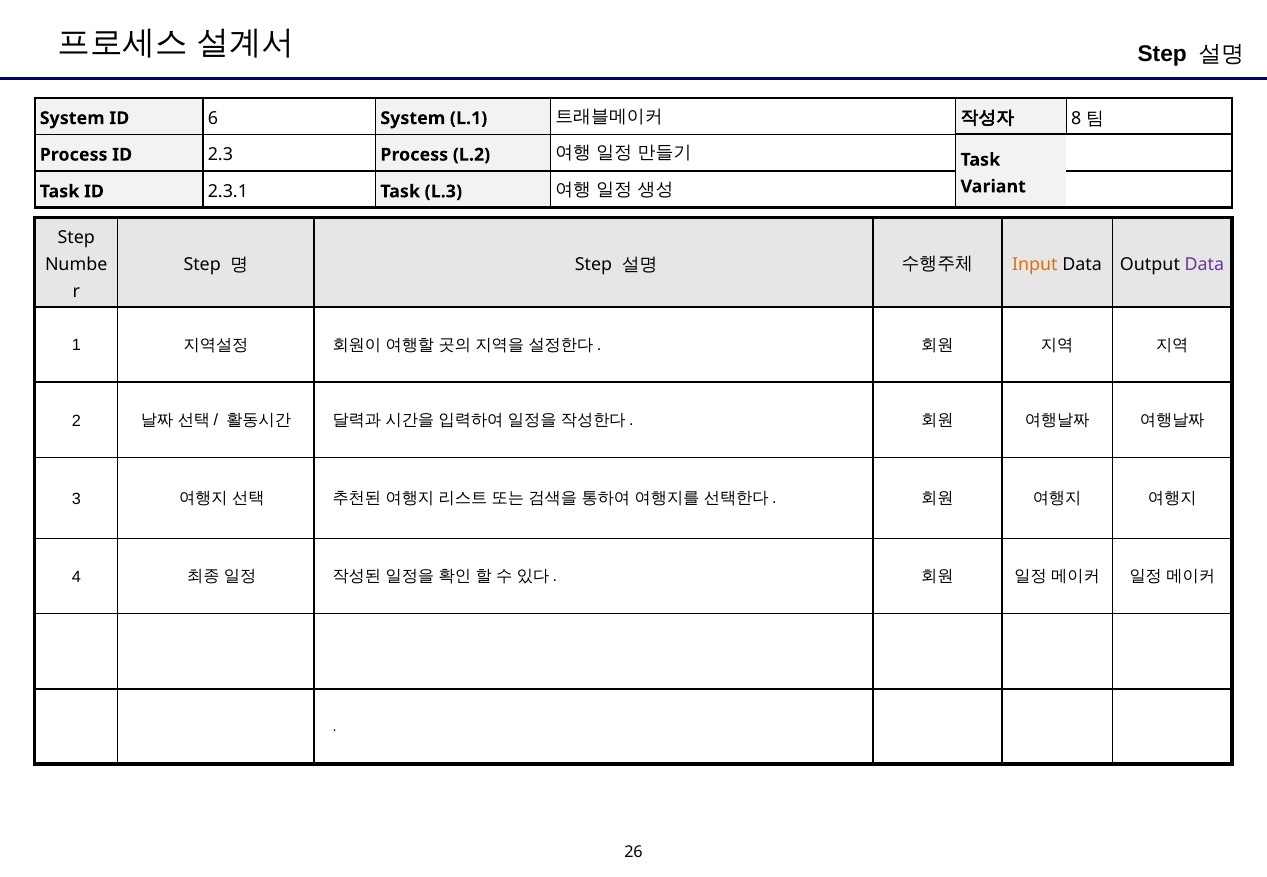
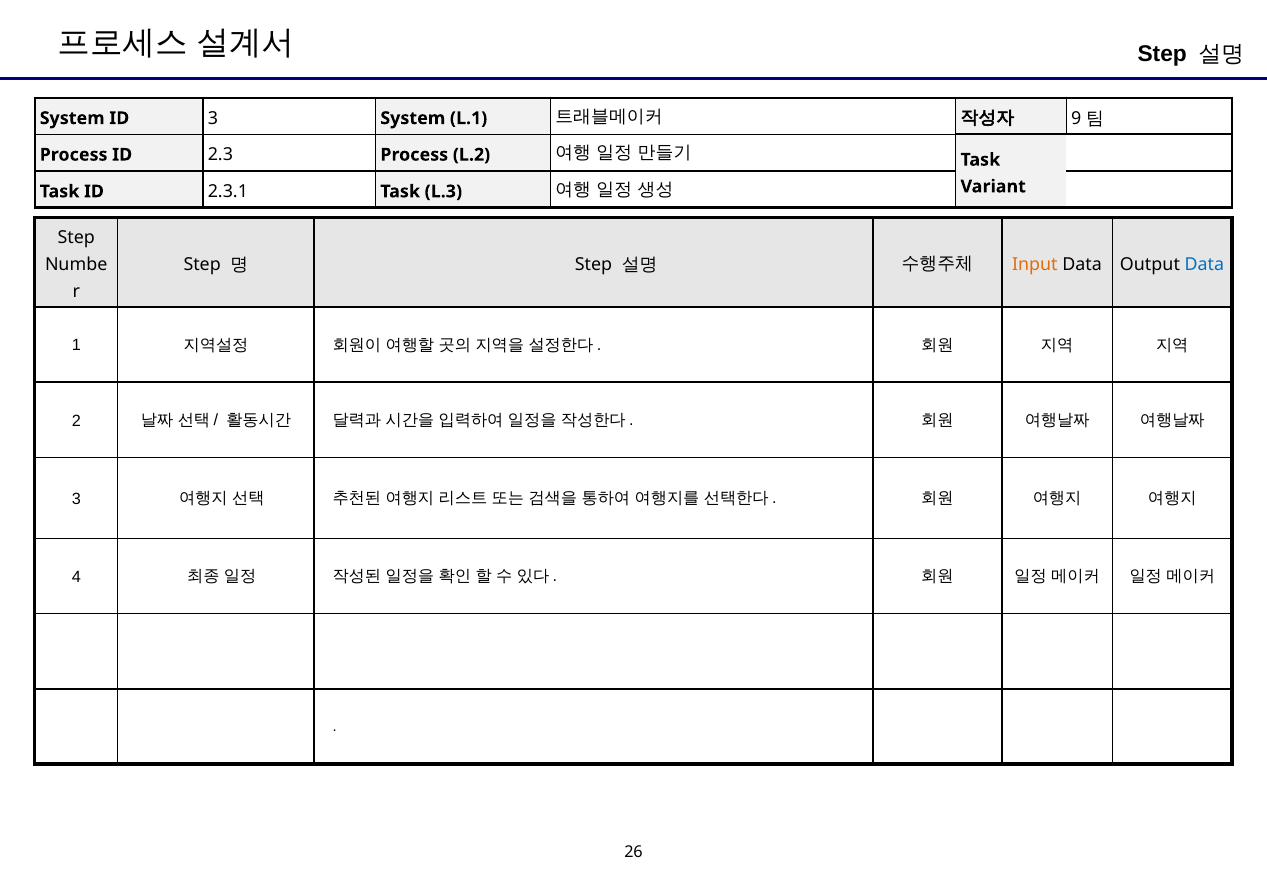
ID 6: 6 -> 3
8: 8 -> 9
Data at (1204, 264) colour: purple -> blue
